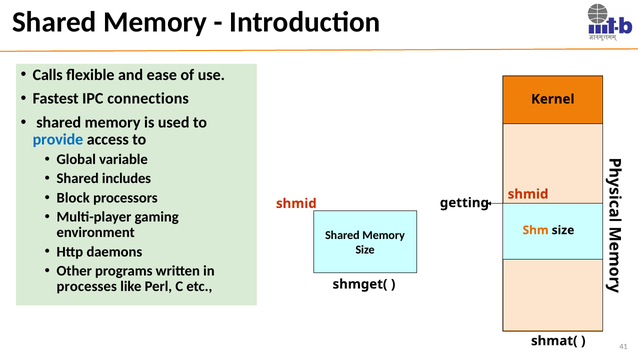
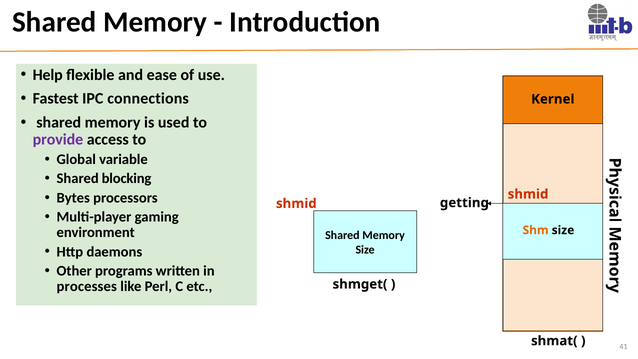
Calls: Calls -> Help
provide colour: blue -> purple
includes: includes -> blocking
Block: Block -> Bytes
